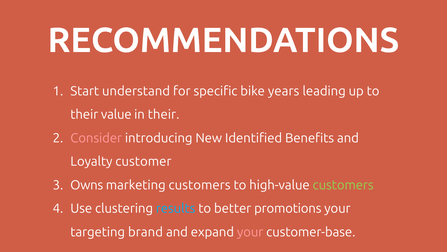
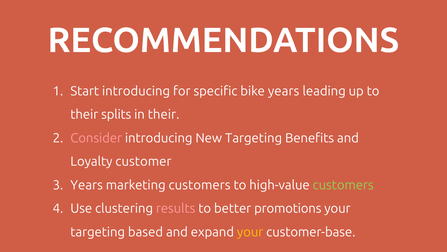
Start understand: understand -> introducing
value: value -> splits
New Identified: Identified -> Targeting
Owns at (87, 185): Owns -> Years
results colour: light blue -> pink
brand: brand -> based
your at (250, 232) colour: pink -> yellow
